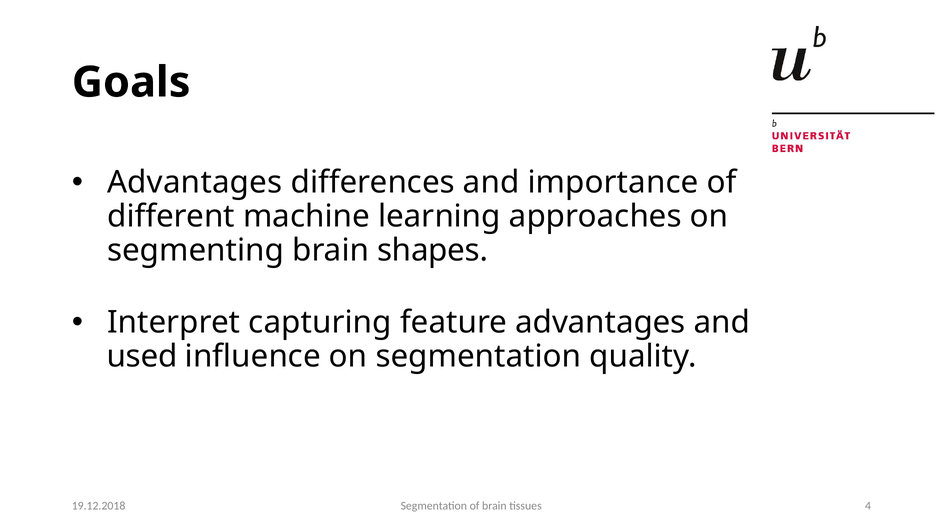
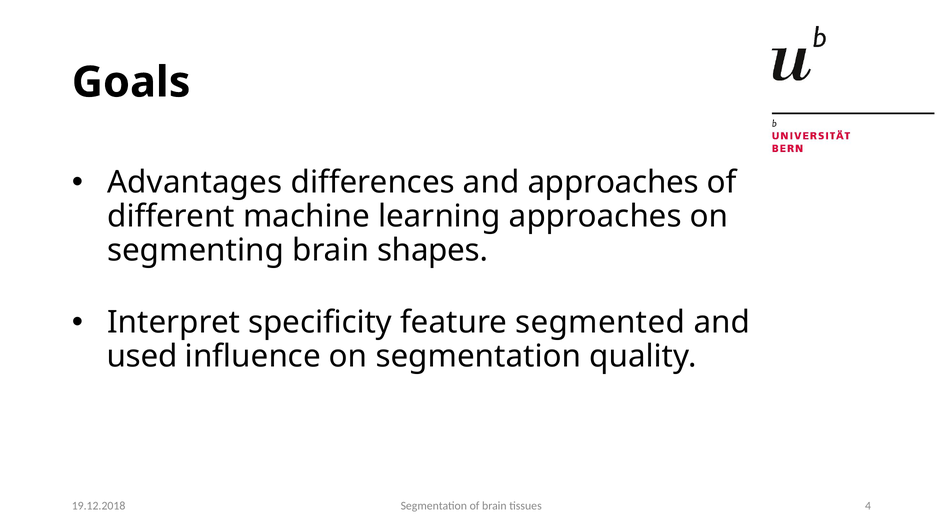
and importance: importance -> approaches
capturing: capturing -> specificity
feature advantages: advantages -> segmented
